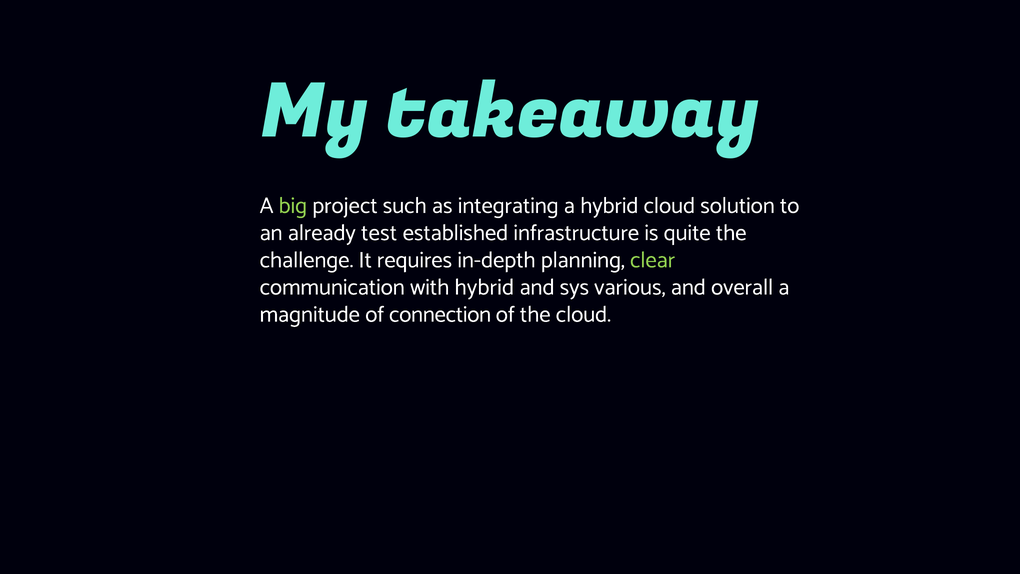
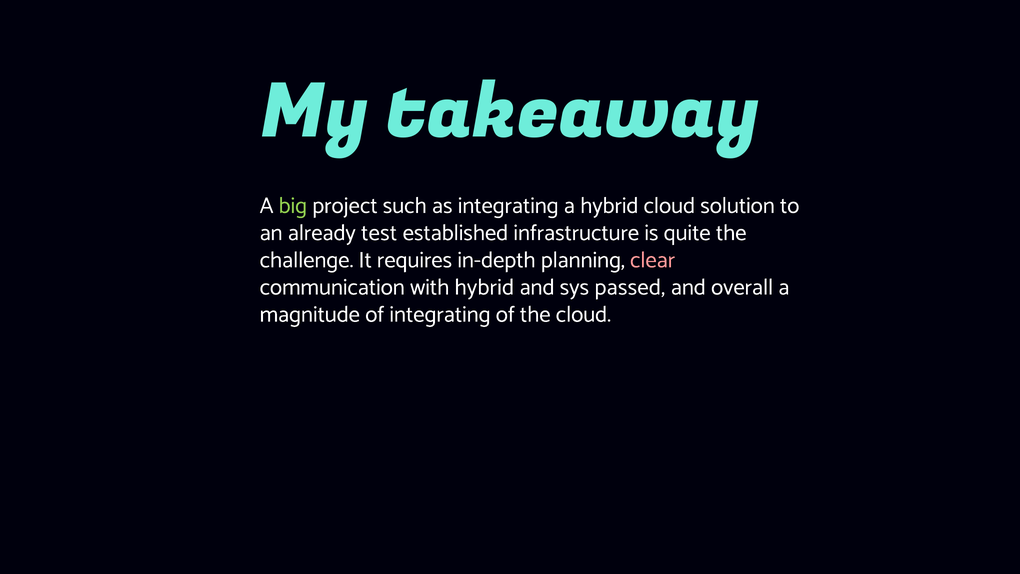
clear colour: light green -> pink
various: various -> passed
of connection: connection -> integrating
